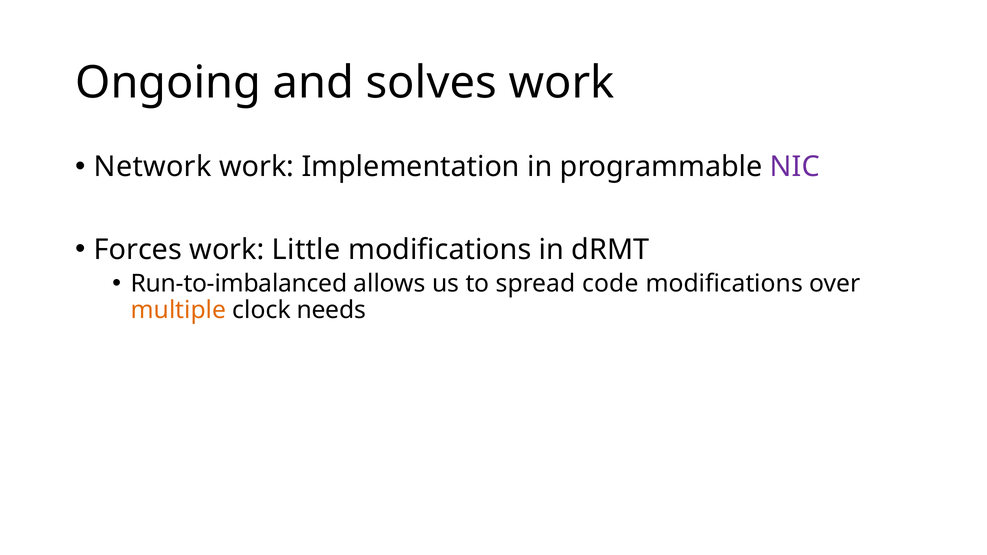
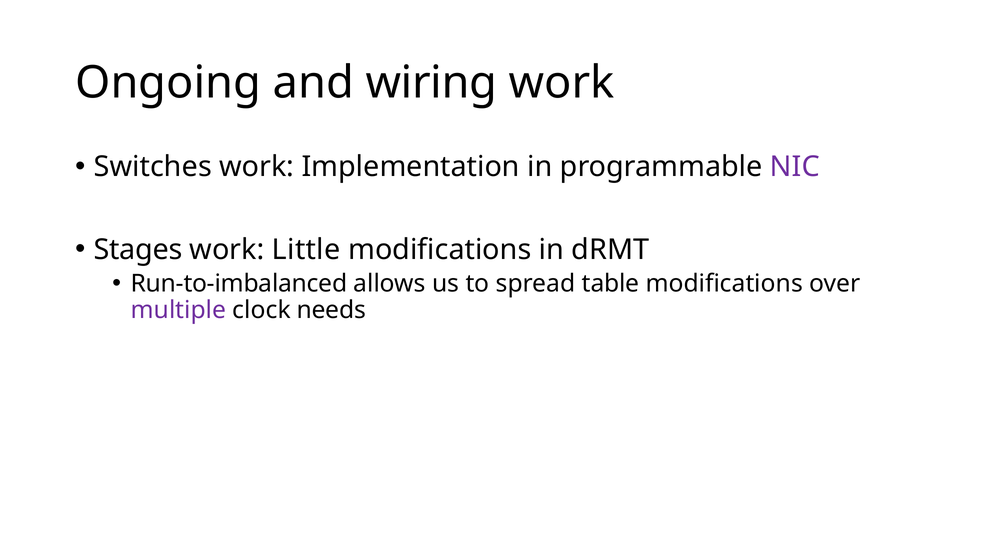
solves: solves -> wiring
Network: Network -> Switches
Forces: Forces -> Stages
code: code -> table
multiple colour: orange -> purple
